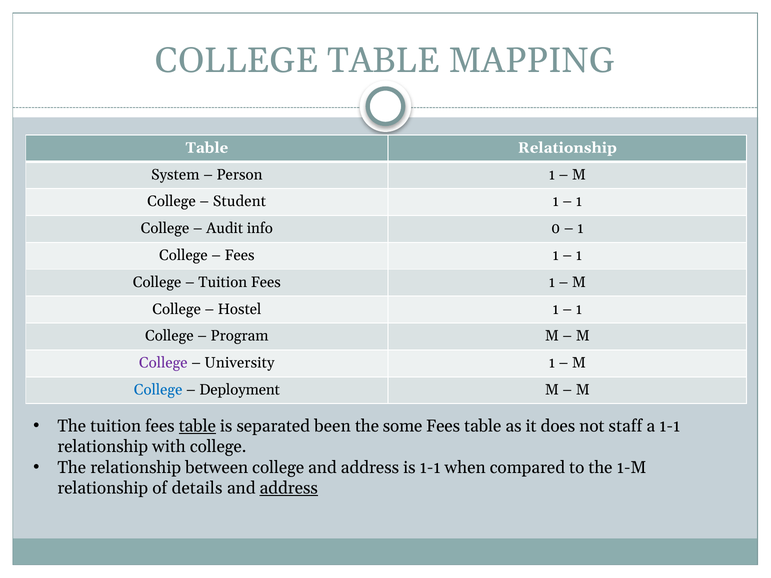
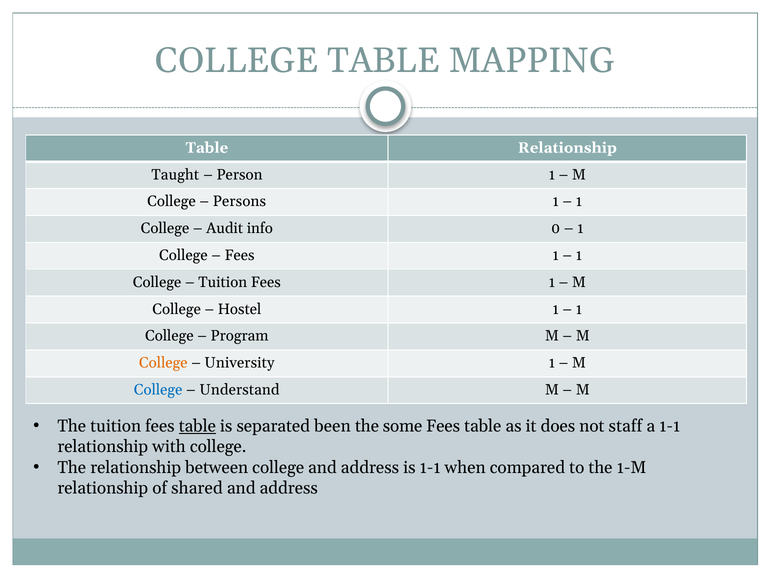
System: System -> Taught
Student: Student -> Persons
College at (163, 363) colour: purple -> orange
Deployment: Deployment -> Understand
details: details -> shared
address at (289, 488) underline: present -> none
